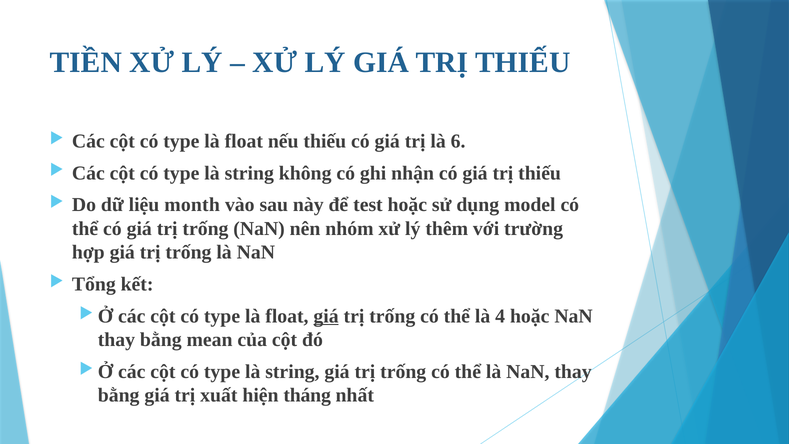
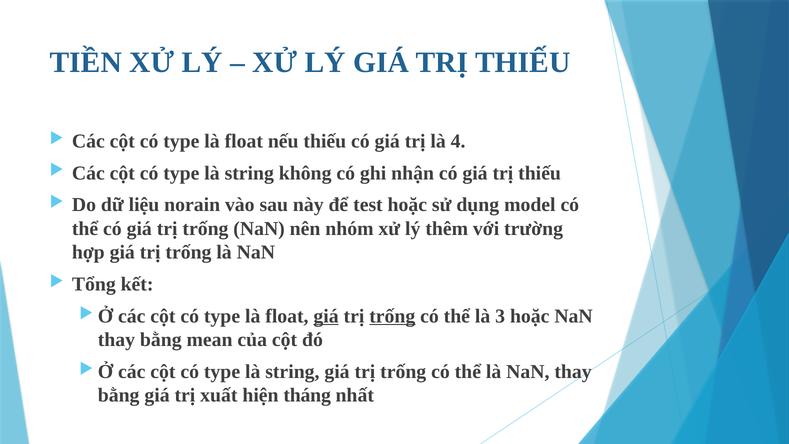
6: 6 -> 4
month: month -> norain
trống at (392, 316) underline: none -> present
4: 4 -> 3
